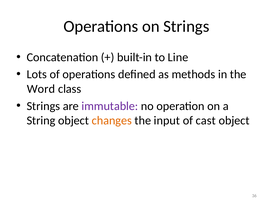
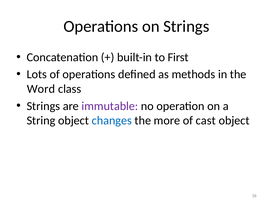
Line: Line -> First
changes colour: orange -> blue
input: input -> more
